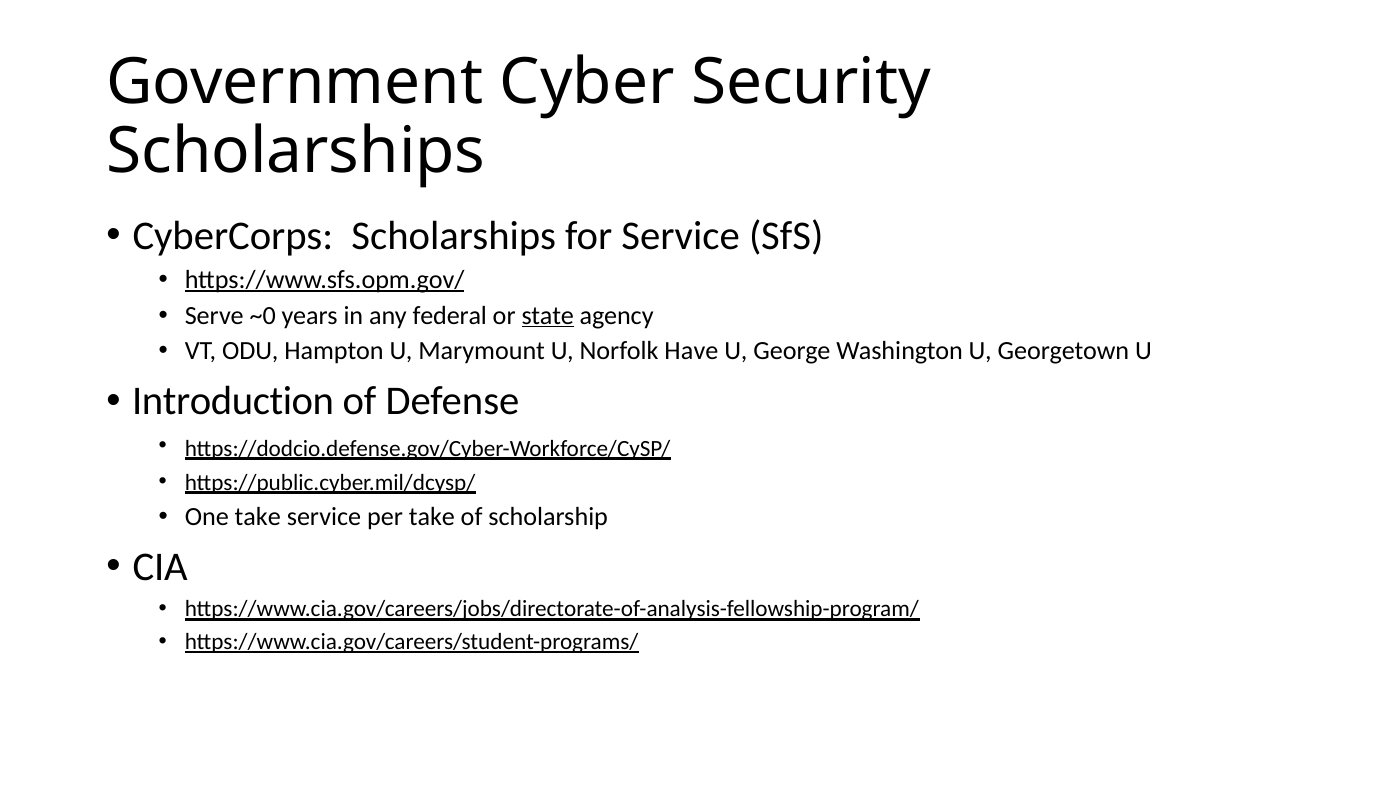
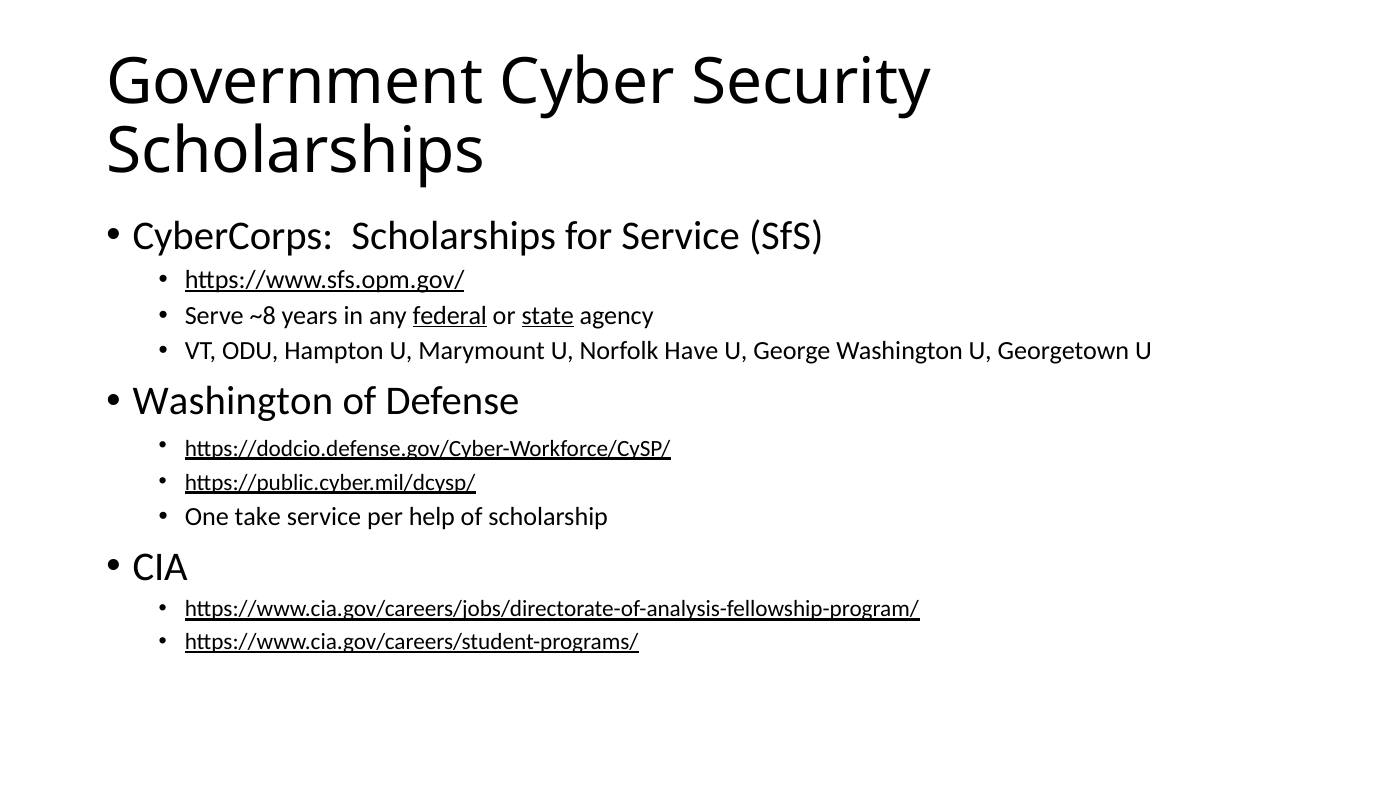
~0: ~0 -> ~8
federal underline: none -> present
Introduction at (233, 401): Introduction -> Washington
per take: take -> help
